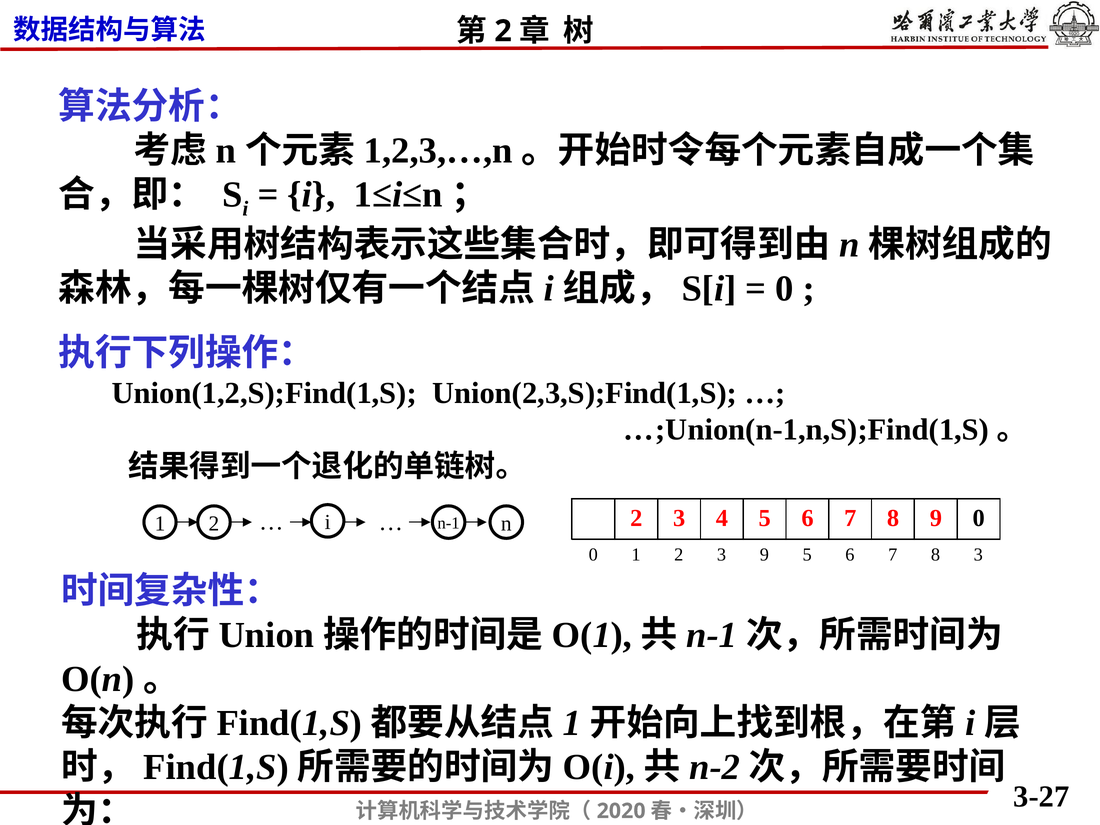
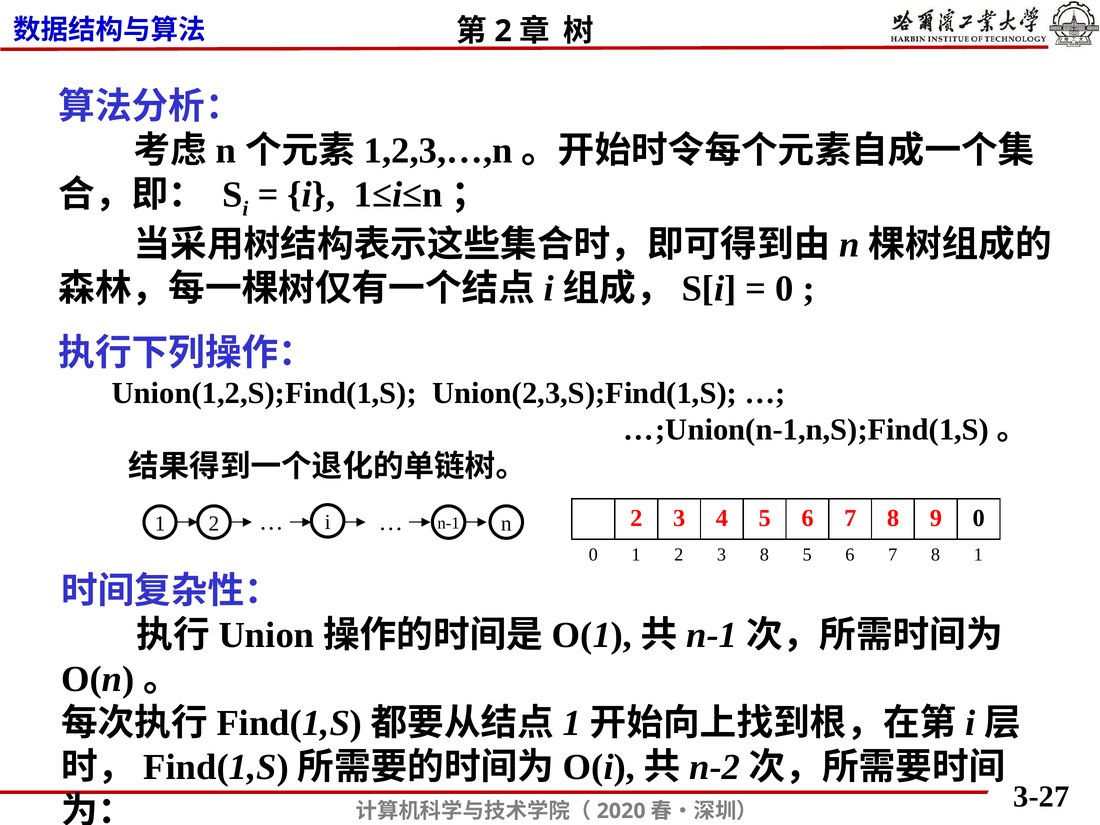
3 9: 9 -> 8
8 3: 3 -> 1
